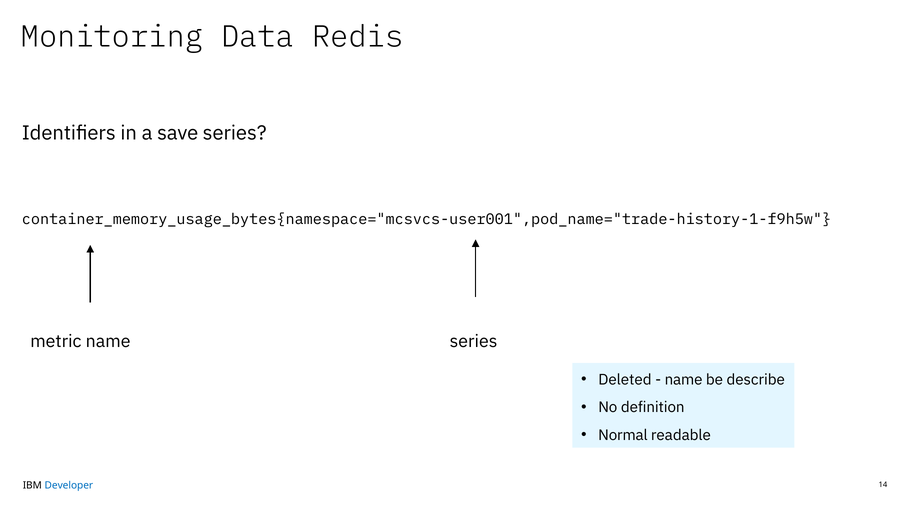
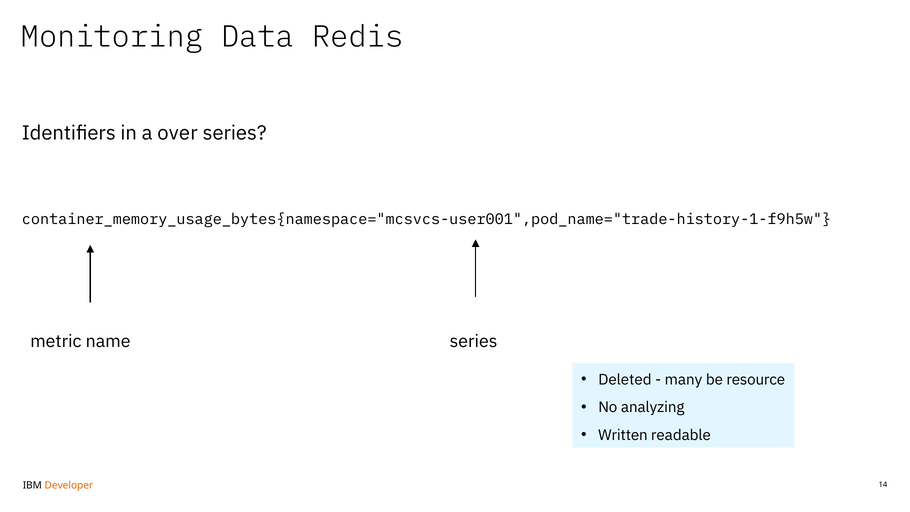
save: save -> over
name at (684, 379): name -> many
describe: describe -> resource
definition: definition -> analyzing
Normal: Normal -> Written
Developer colour: blue -> orange
